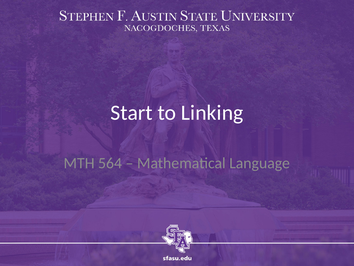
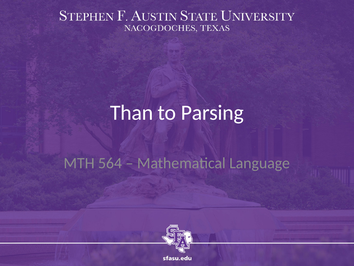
Start: Start -> Than
Linking: Linking -> Parsing
